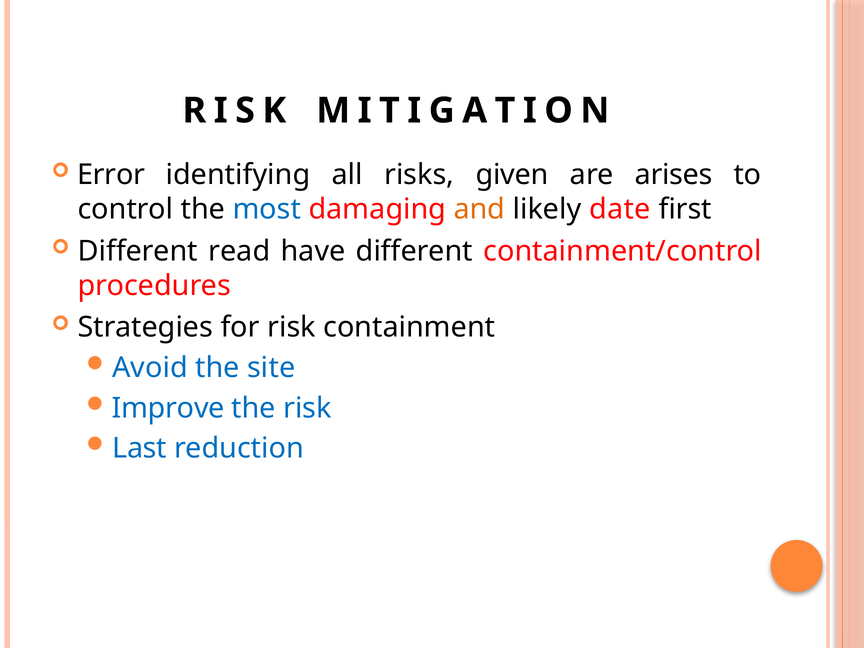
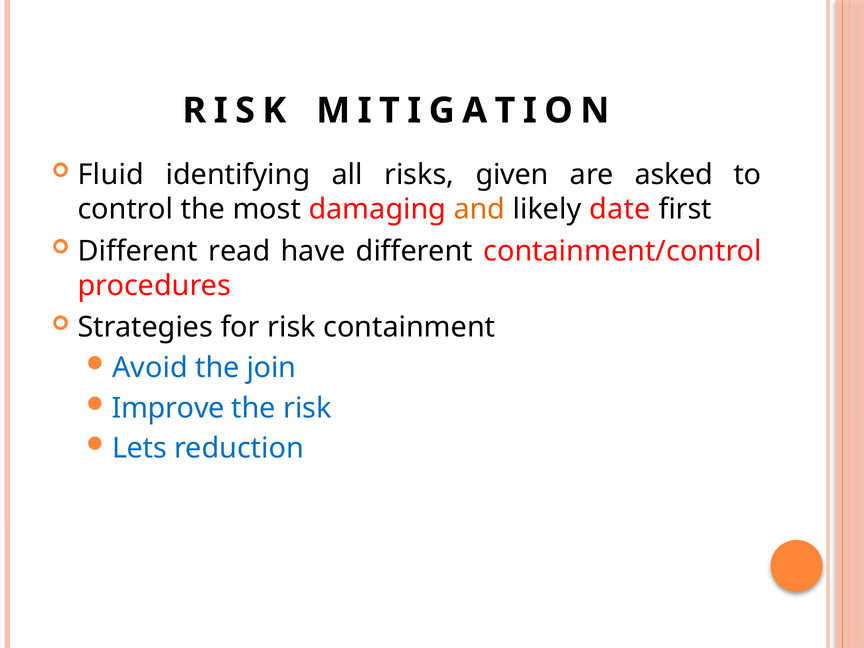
Error: Error -> Fluid
arises: arises -> asked
most colour: blue -> black
site: site -> join
Last: Last -> Lets
